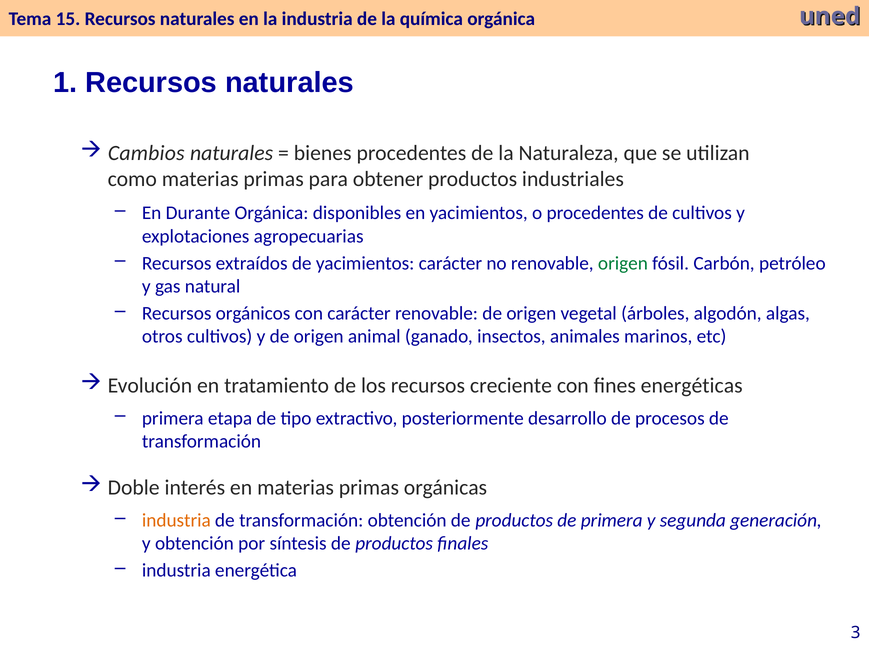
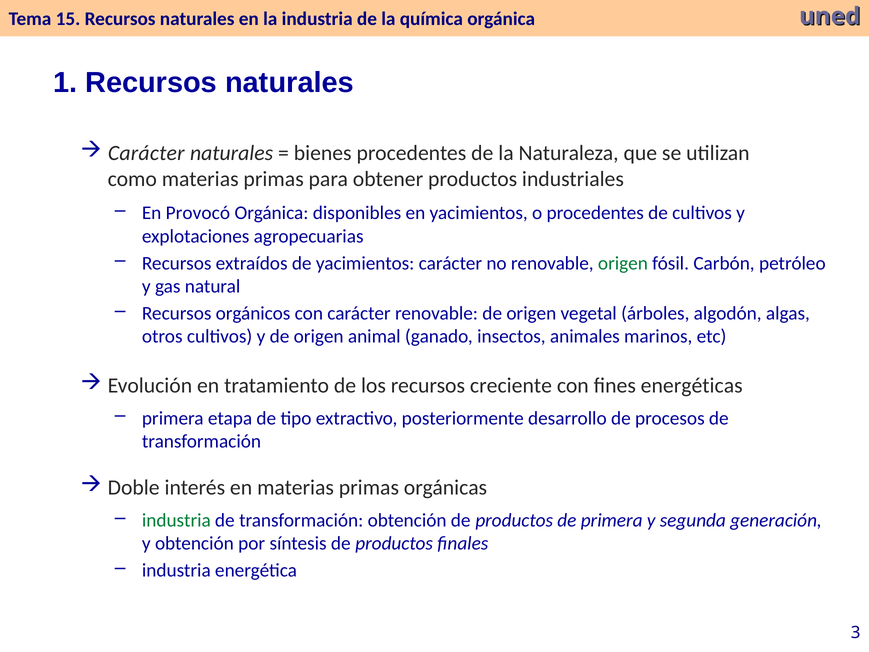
Cambios at (146, 153): Cambios -> Carácter
Durante: Durante -> Provocó
industria at (176, 520) colour: orange -> green
